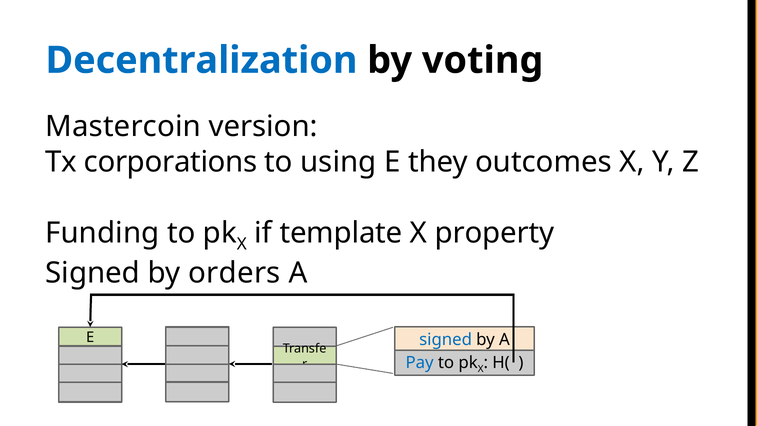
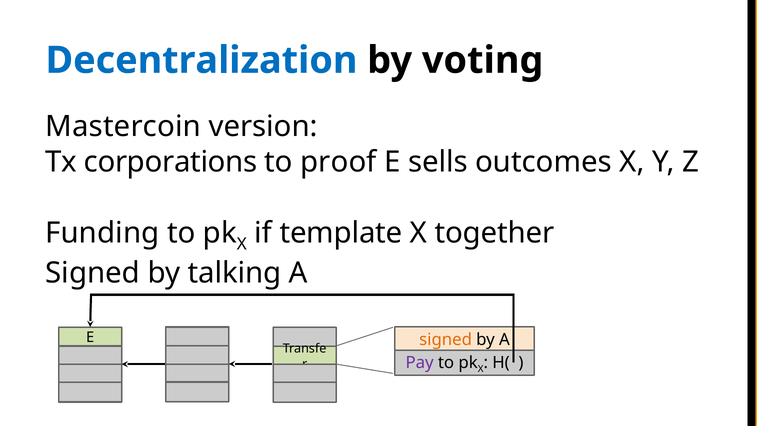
using: using -> proof
they: they -> sells
property: property -> together
orders: orders -> talking
signed at (446, 340) colour: blue -> orange
Pay colour: blue -> purple
